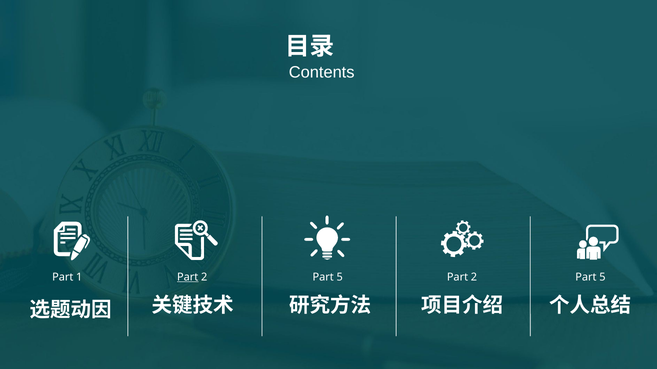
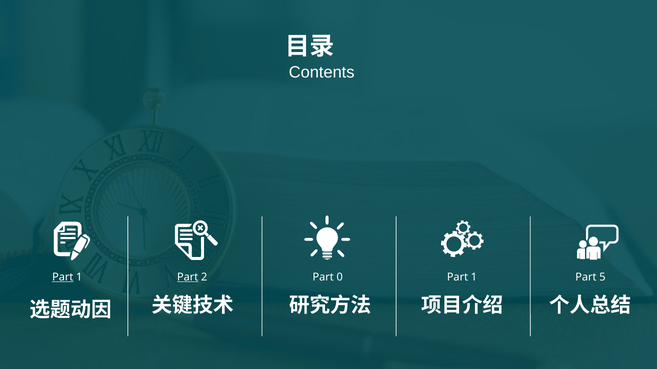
Part at (63, 277) underline: none -> present
5 at (340, 277): 5 -> 0
2 at (474, 277): 2 -> 1
